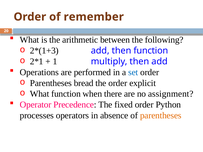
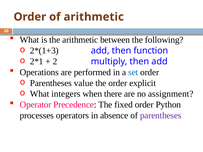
of remember: remember -> arithmetic
1: 1 -> 2
bread: bread -> value
What function: function -> integers
parentheses at (161, 116) colour: orange -> purple
